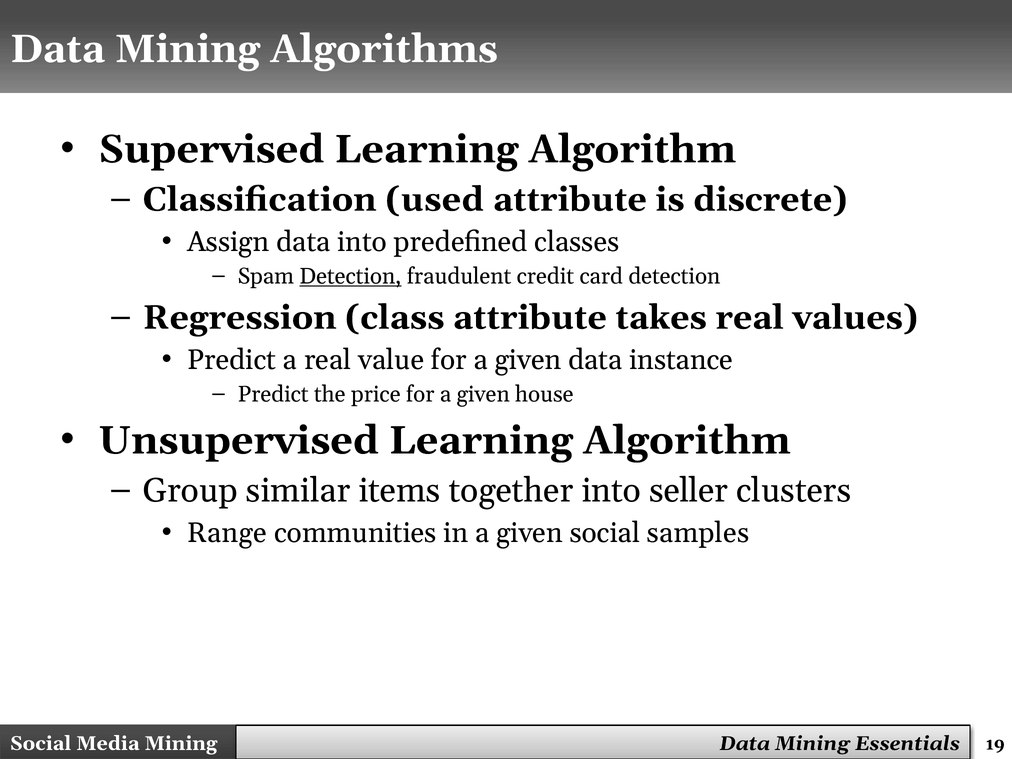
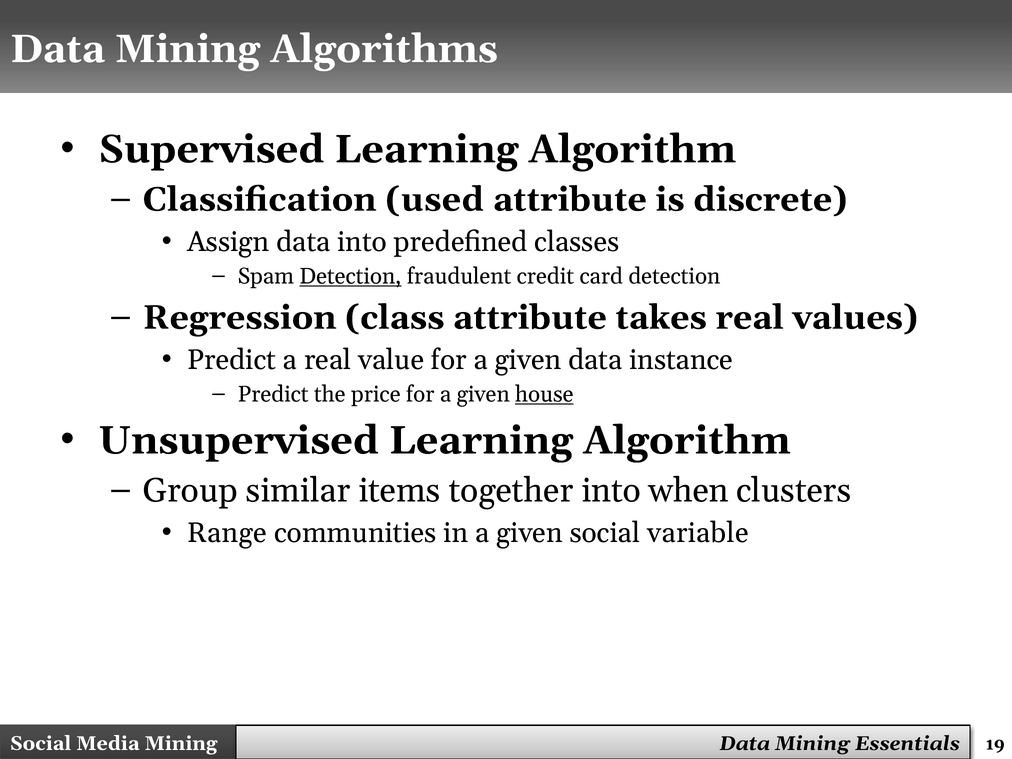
house underline: none -> present
seller: seller -> when
samples: samples -> variable
